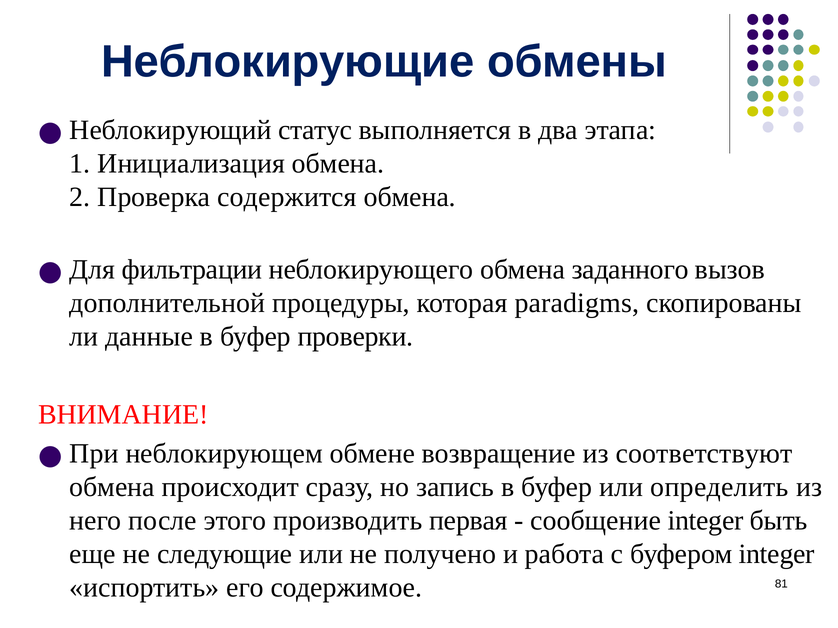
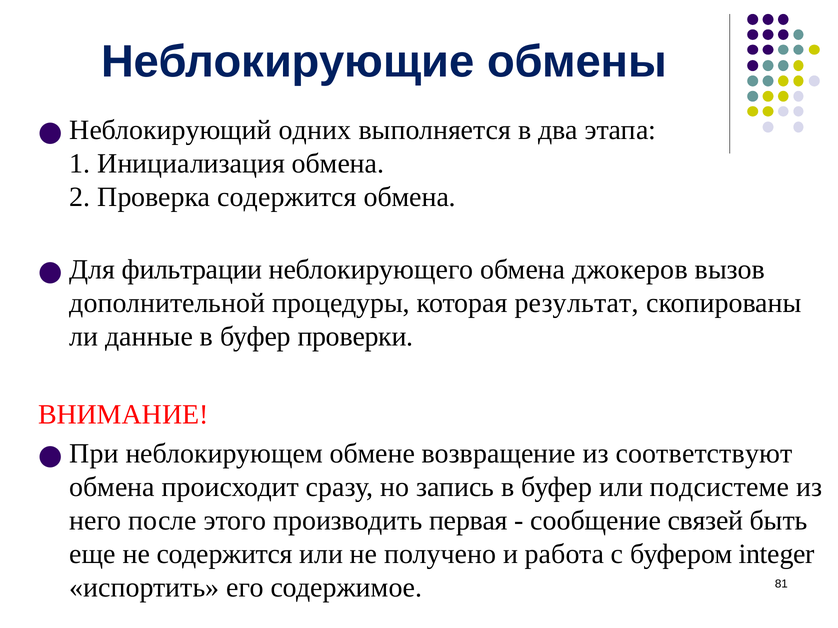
статус: статус -> одних
заданного: заданного -> джокеров
paradigms: paradigms -> результат
определить: определить -> подсистеме
сообщение integer: integer -> связей
не следующие: следующие -> содержится
